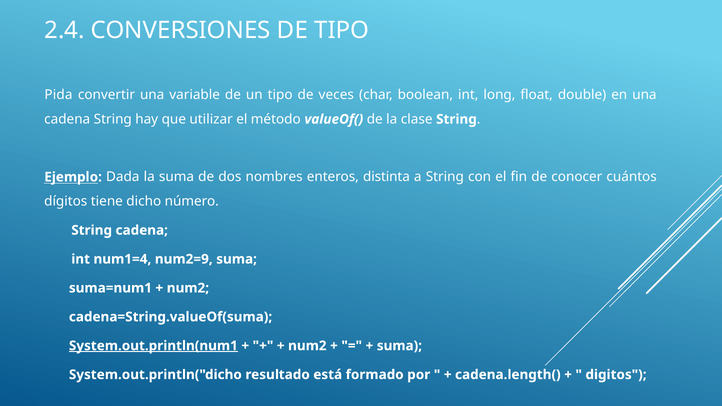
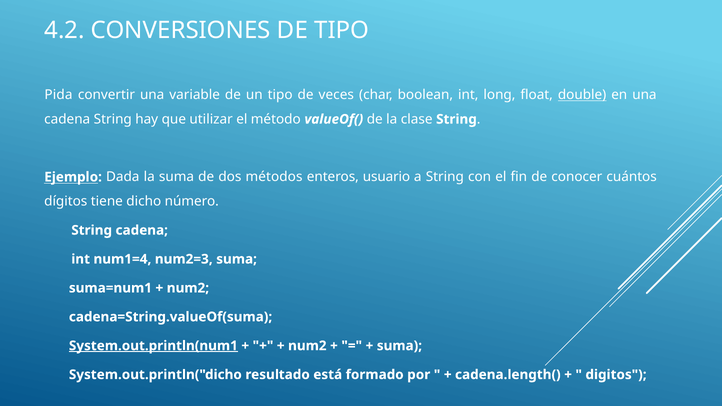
2.4: 2.4 -> 4.2
double underline: none -> present
nombres: nombres -> métodos
distinta: distinta -> usuario
num2=9: num2=9 -> num2=3
